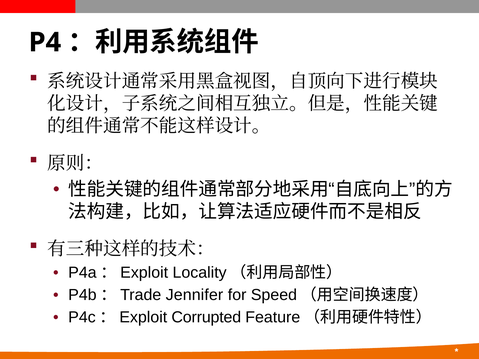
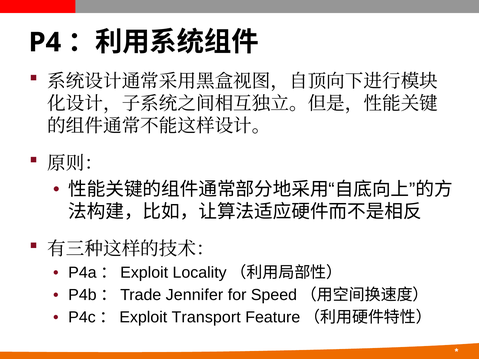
Corrupted: Corrupted -> Transport
